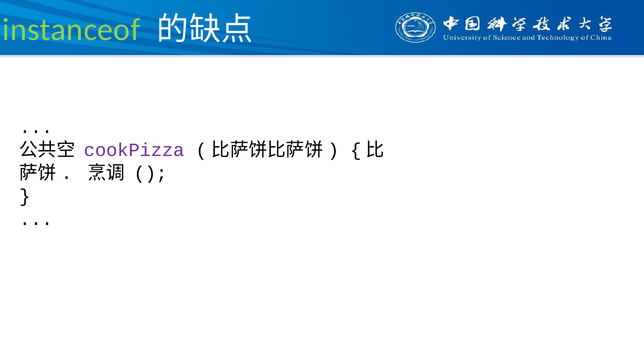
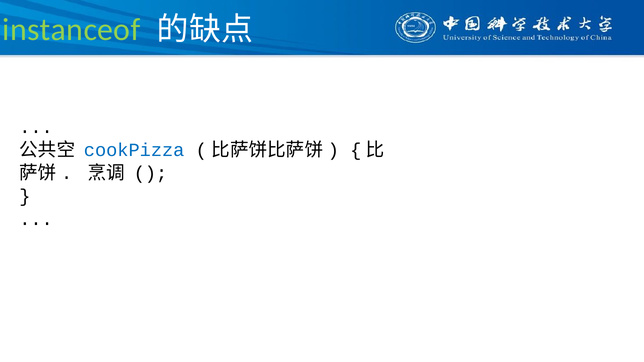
cookPizza colour: purple -> blue
